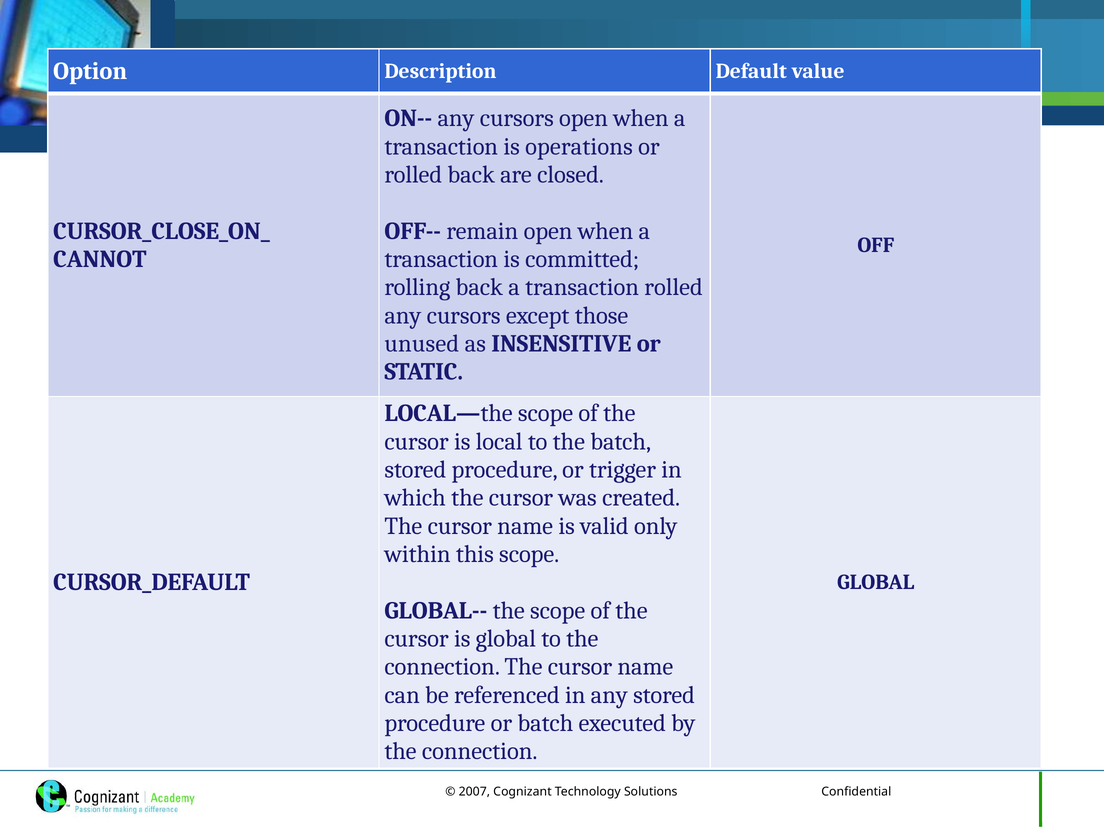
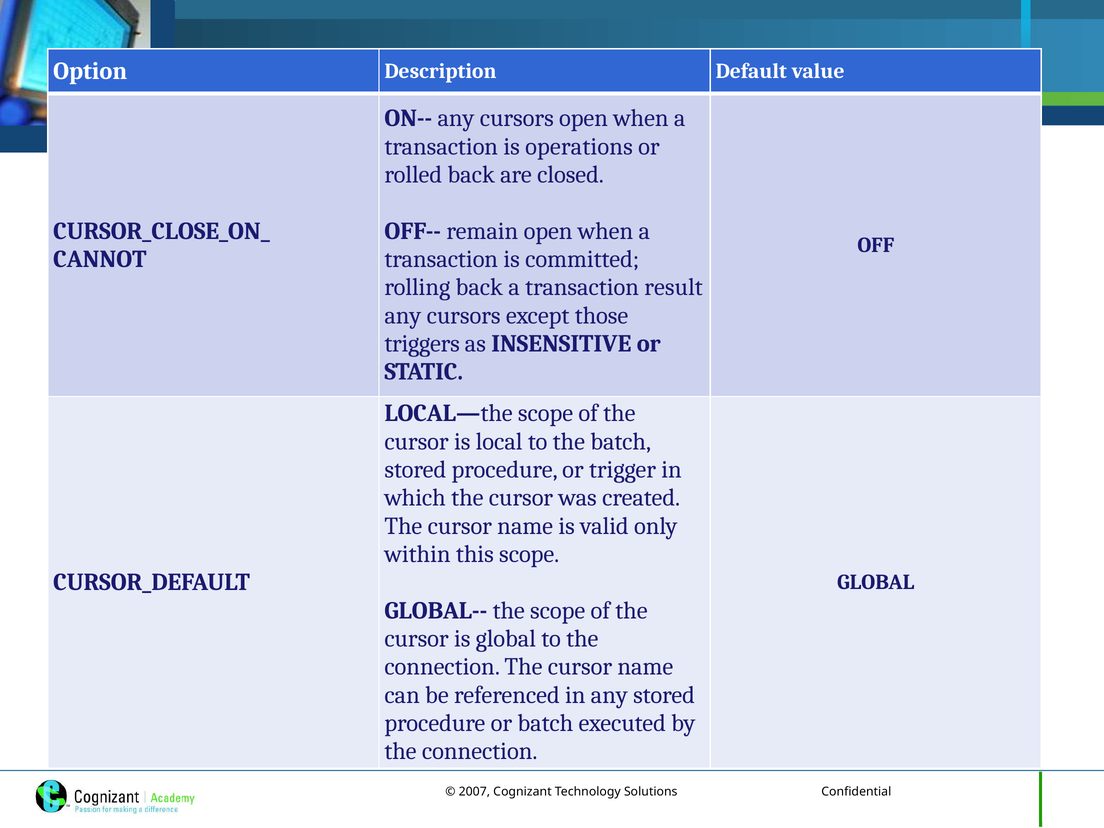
transaction rolled: rolled -> result
unused: unused -> triggers
